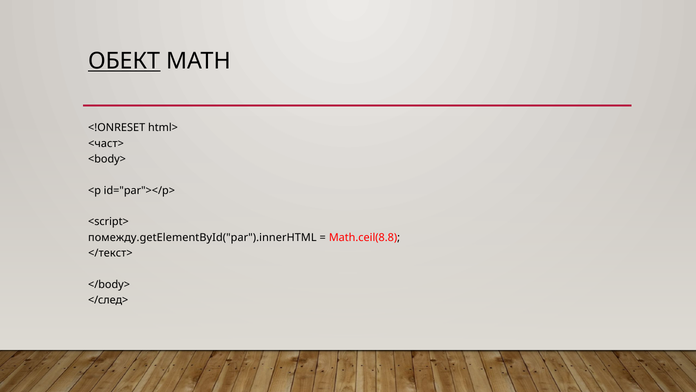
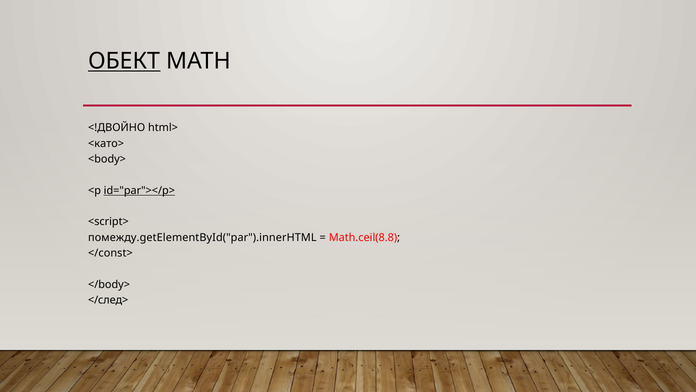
<!ONRESET: <!ONRESET -> <!ДВОЙНО
<част>: <част> -> <като>
id="par"></p> underline: none -> present
</текст>: </текст> -> </const>
